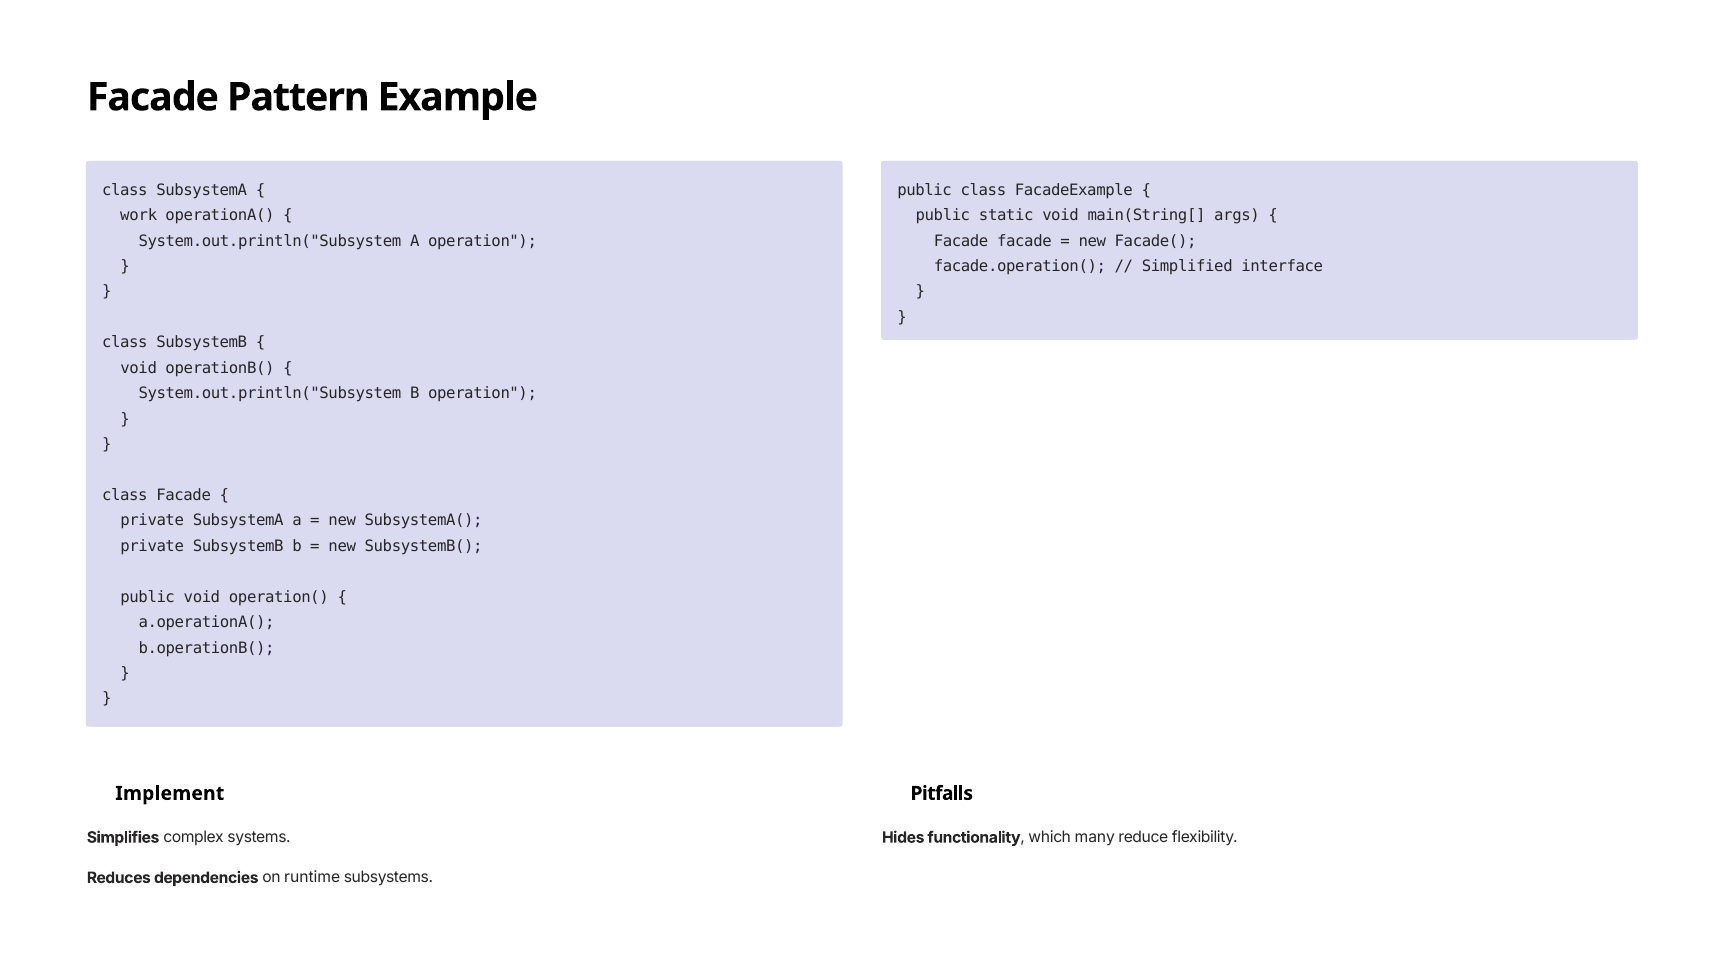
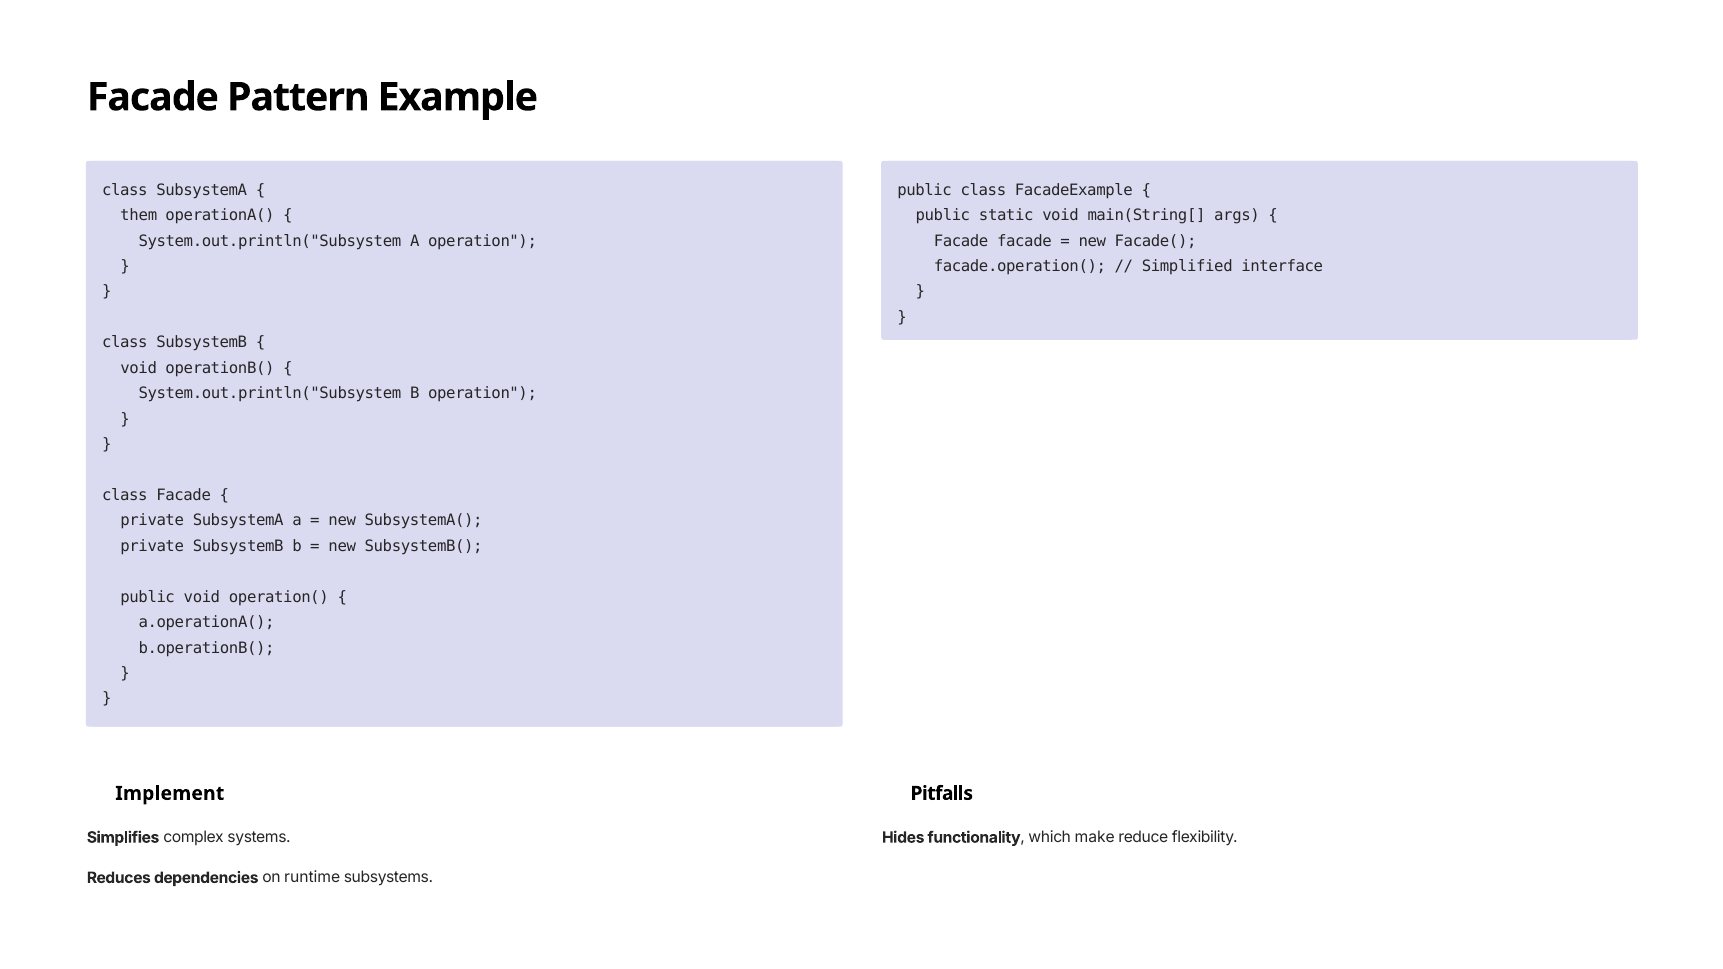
work: work -> them
many: many -> make
